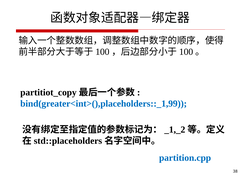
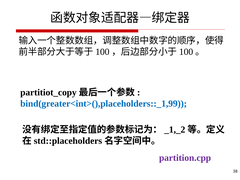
partition.cpp colour: blue -> purple
